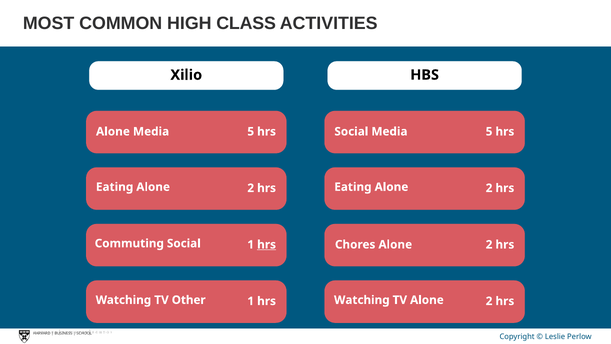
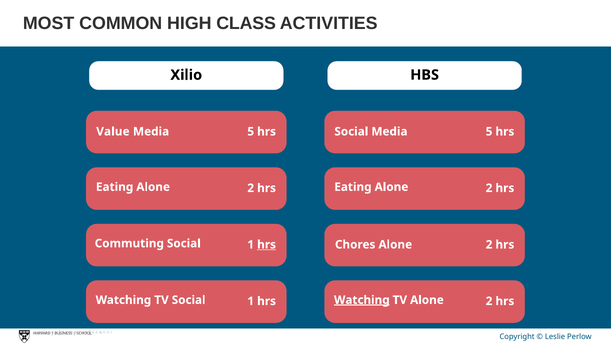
Alone at (113, 131): Alone -> Value
TV Other: Other -> Social
Watching at (362, 300) underline: none -> present
